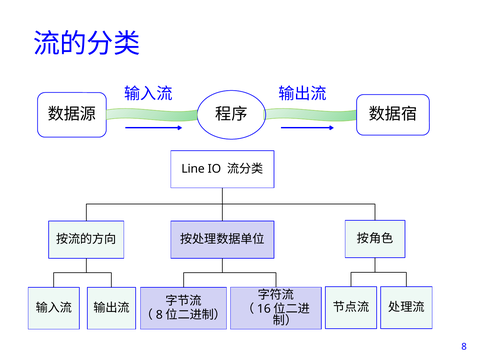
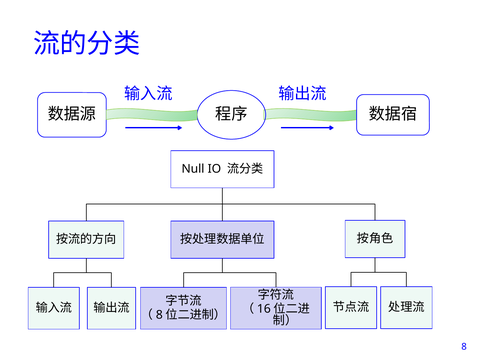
Line: Line -> Null
